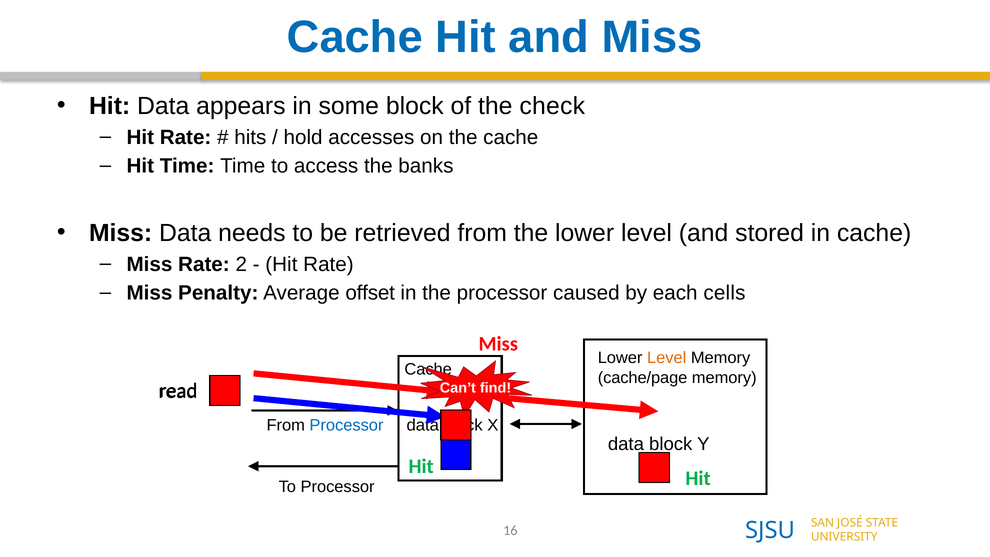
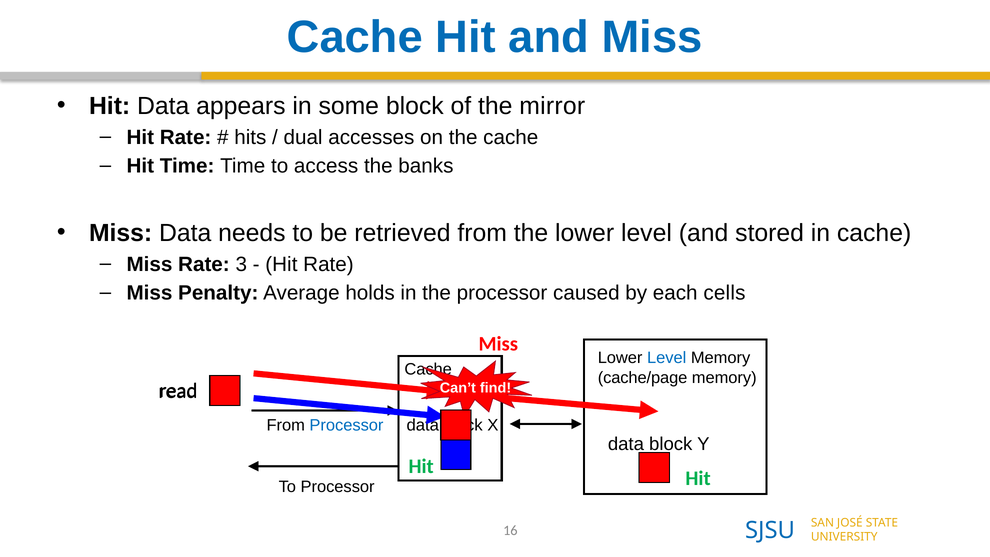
check: check -> mirror
hold: hold -> dual
2: 2 -> 3
offset: offset -> holds
Level at (667, 358) colour: orange -> blue
